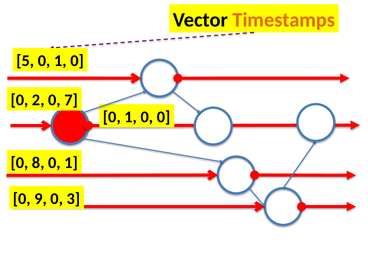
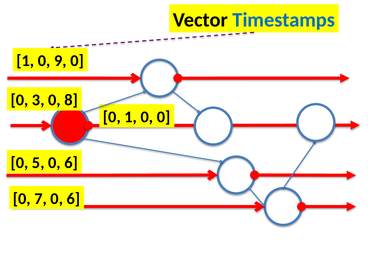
Timestamps colour: orange -> blue
5 at (25, 61): 5 -> 1
1 at (60, 61): 1 -> 9
2: 2 -> 3
7: 7 -> 8
8: 8 -> 5
1 at (71, 163): 1 -> 6
9: 9 -> 7
3 at (73, 199): 3 -> 6
